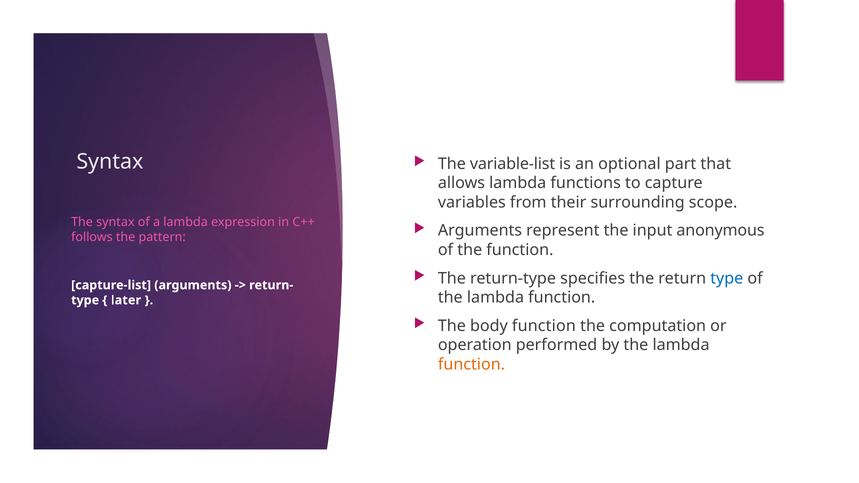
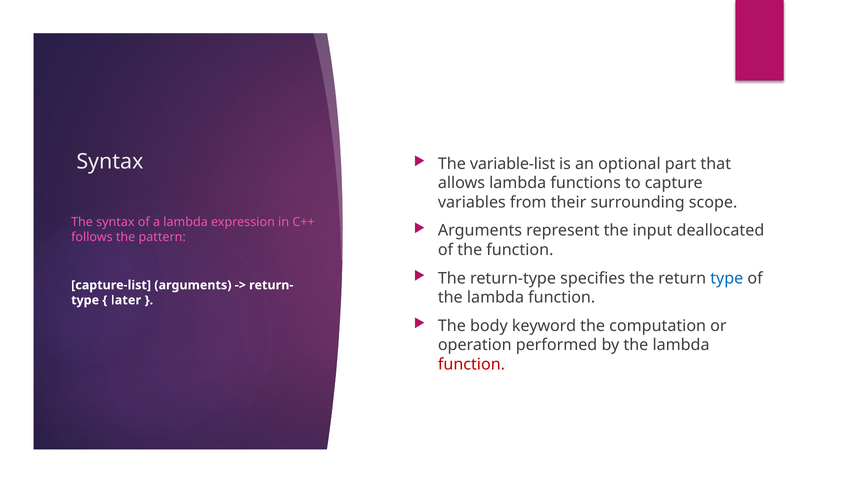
anonymous: anonymous -> deallocated
body function: function -> keyword
function at (471, 365) colour: orange -> red
